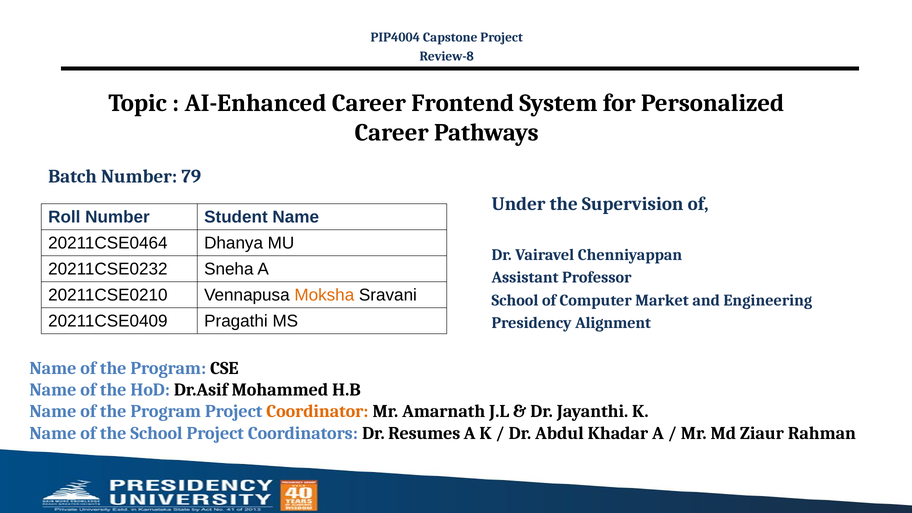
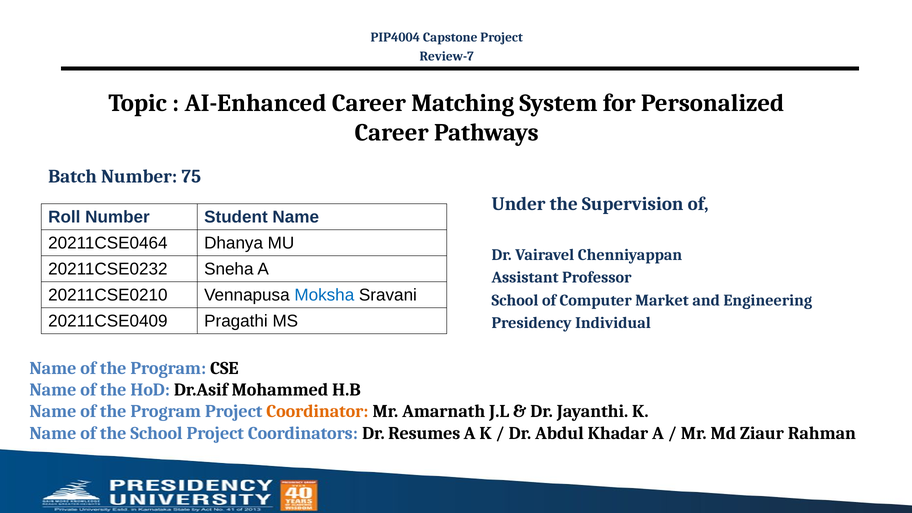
Review-8: Review-8 -> Review-7
Frontend: Frontend -> Matching
79: 79 -> 75
Moksha colour: orange -> blue
Alignment: Alignment -> Individual
